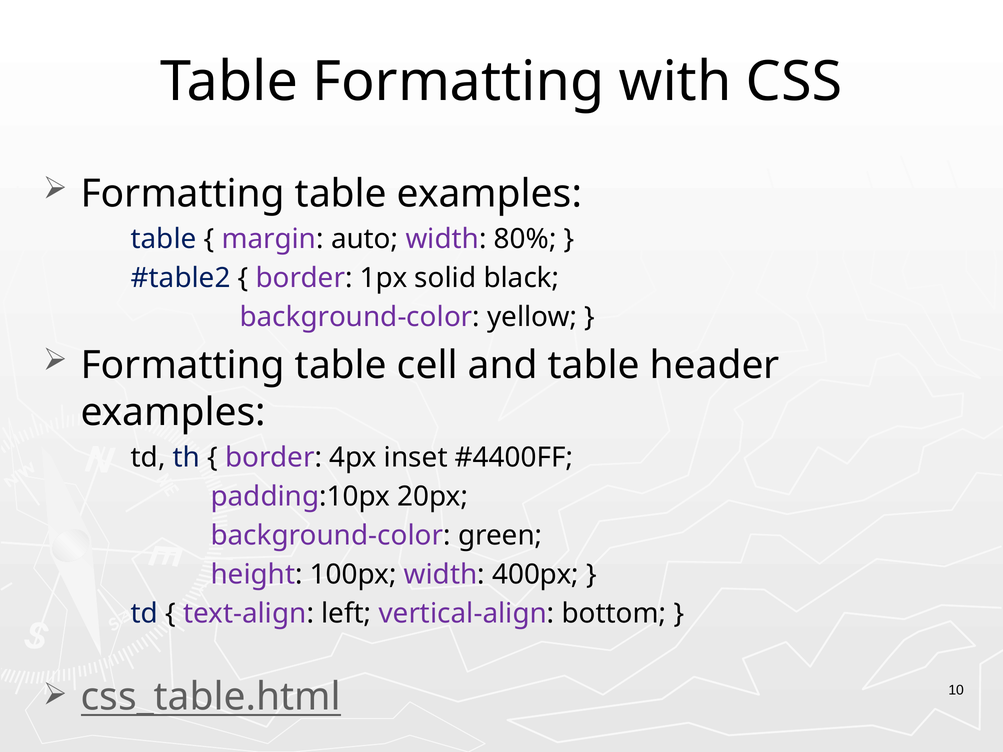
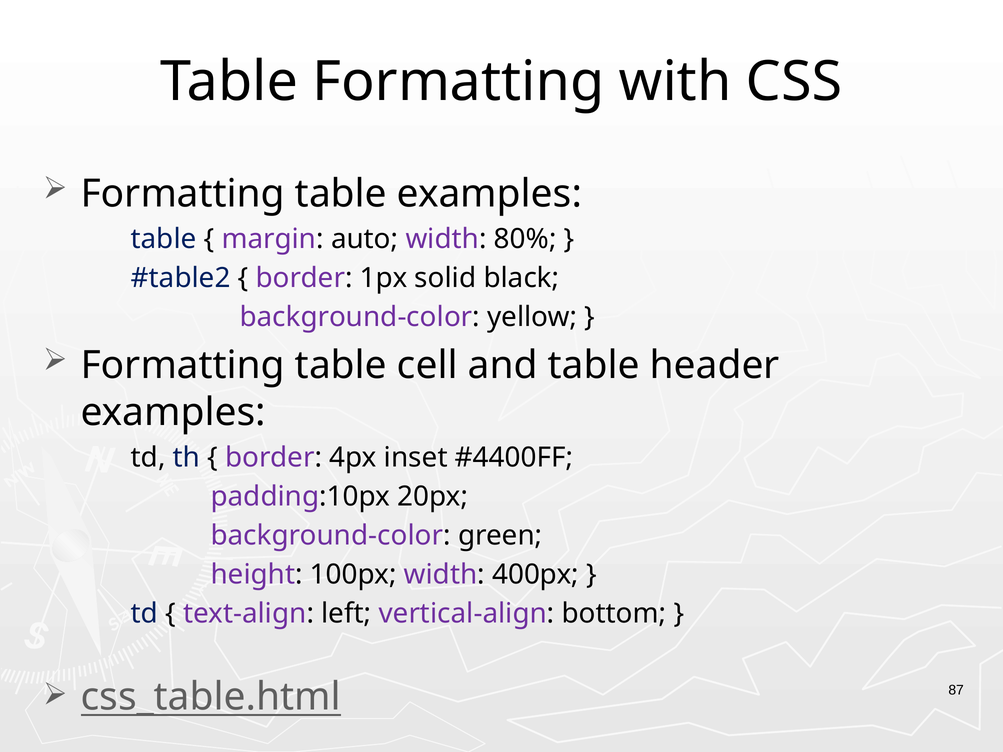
10: 10 -> 87
